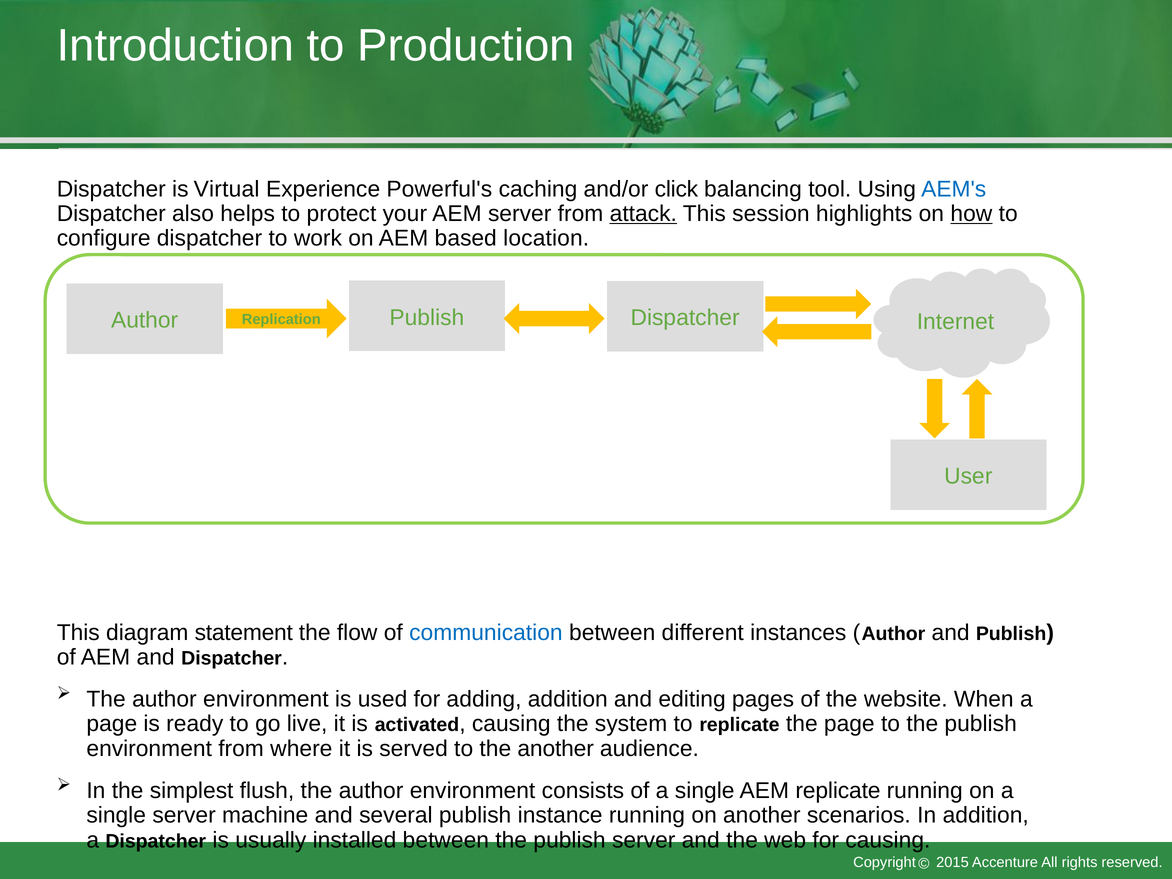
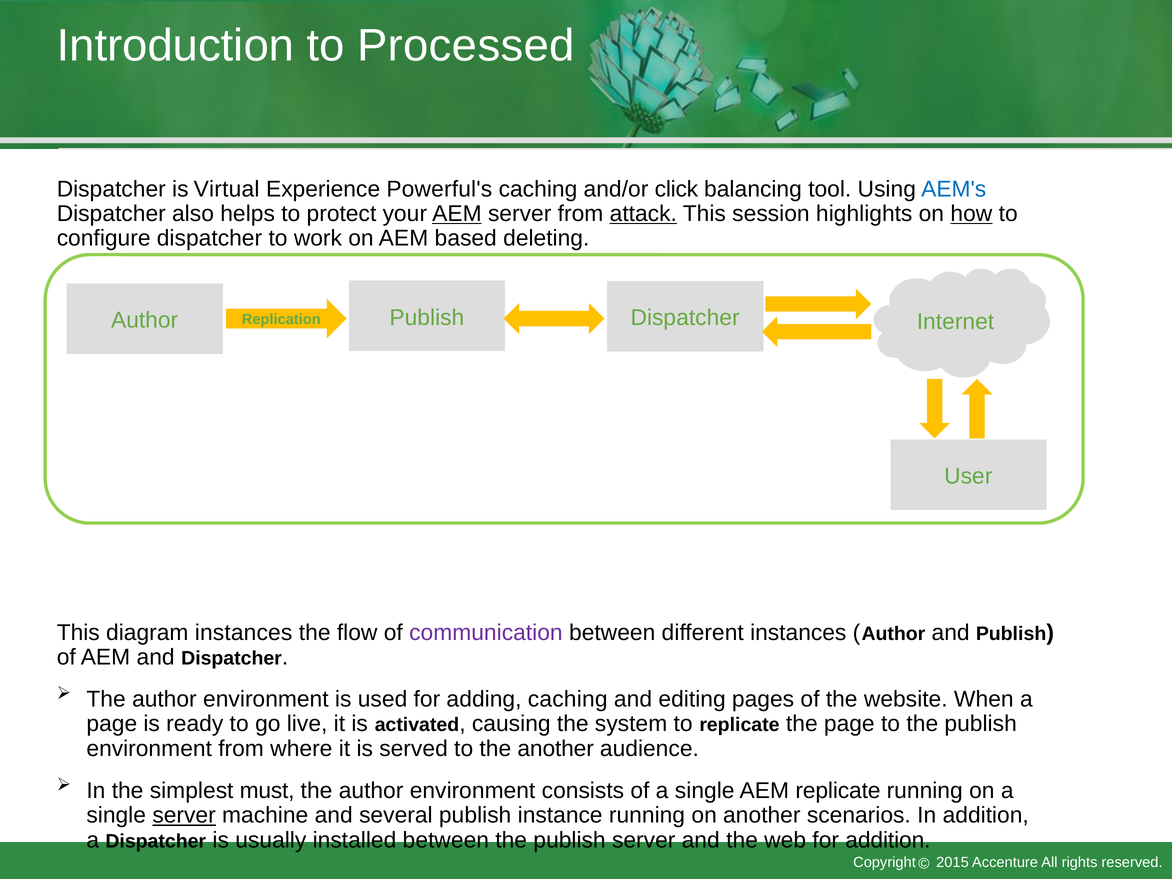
Production: Production -> Processed
AEM at (457, 214) underline: none -> present
location: location -> deleting
diagram statement: statement -> instances
communication colour: blue -> purple
adding addition: addition -> caching
flush: flush -> must
server at (184, 815) underline: none -> present
for causing: causing -> addition
